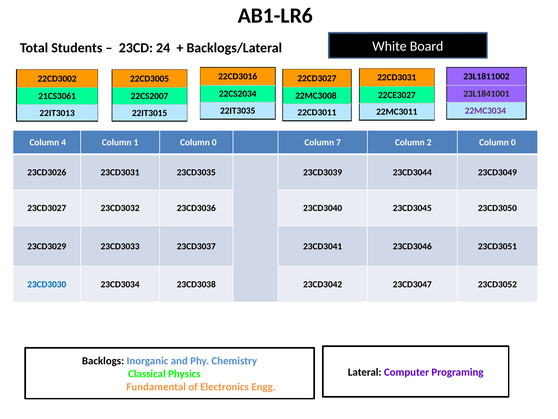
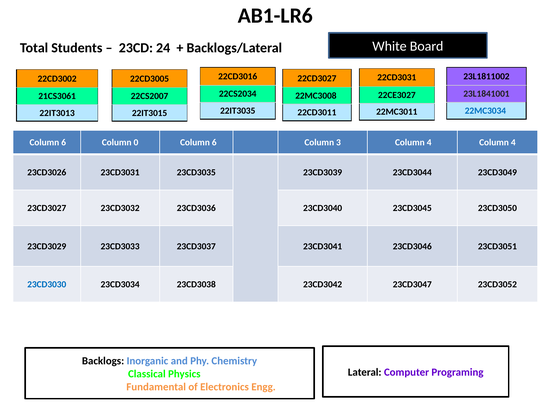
22MC3034 colour: purple -> blue
4 at (64, 142): 4 -> 6
1: 1 -> 0
0 at (214, 142): 0 -> 6
7: 7 -> 3
2 at (429, 142): 2 -> 4
0 at (513, 142): 0 -> 4
